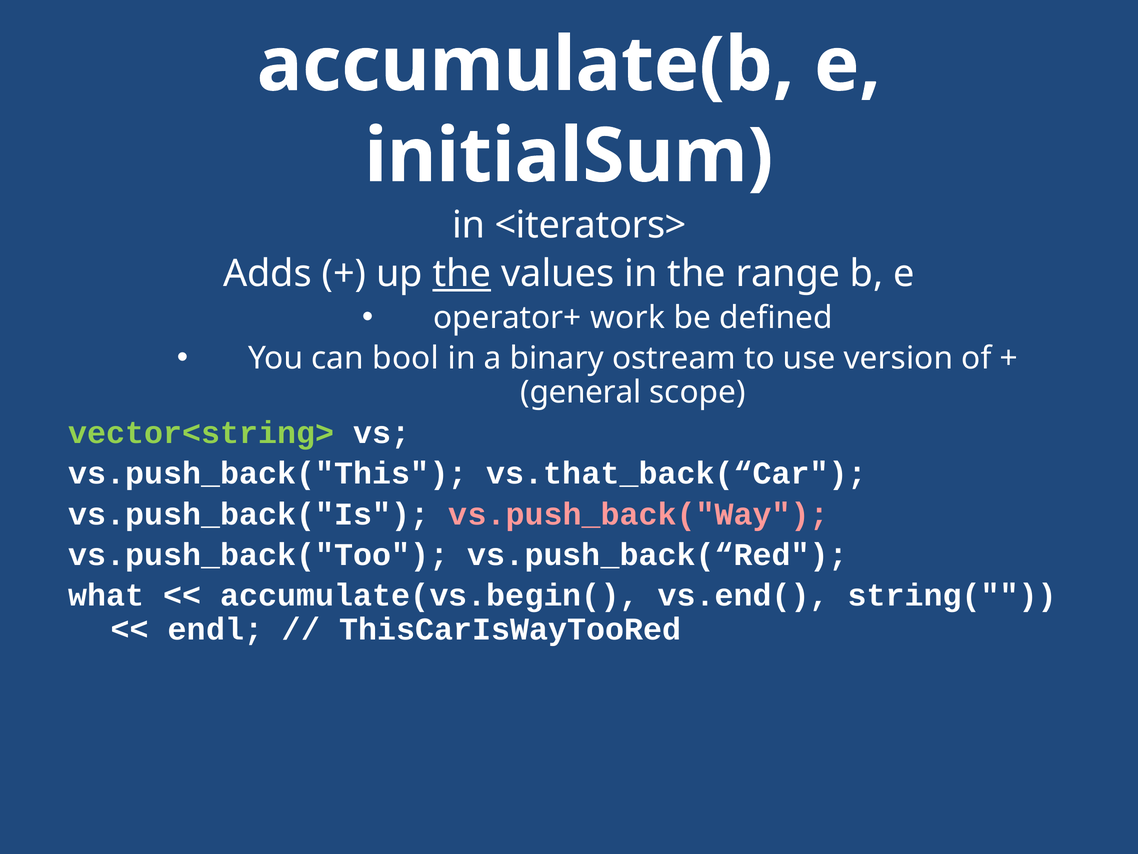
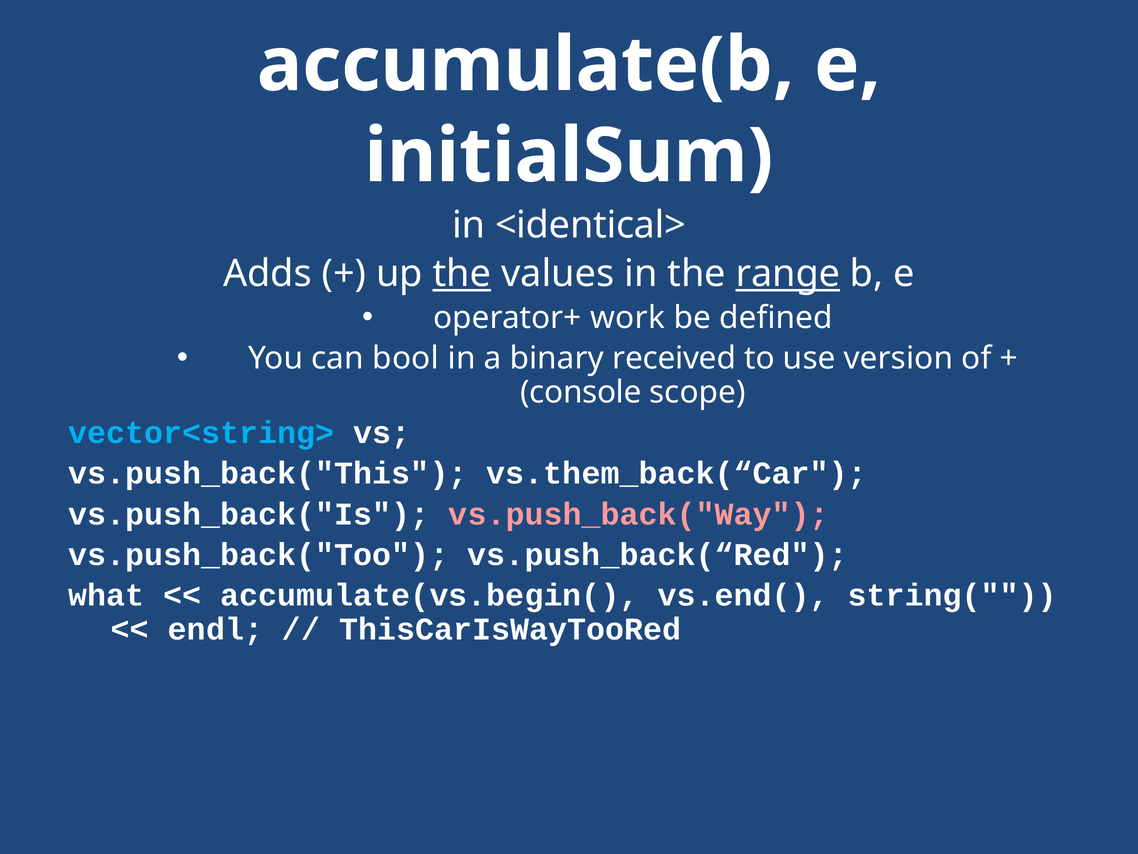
<iterators>: <iterators> -> <identical>
range underline: none -> present
ostream: ostream -> received
general: general -> console
vector<string> colour: light green -> light blue
vs.that_back(“Car: vs.that_back(“Car -> vs.them_back(“Car
